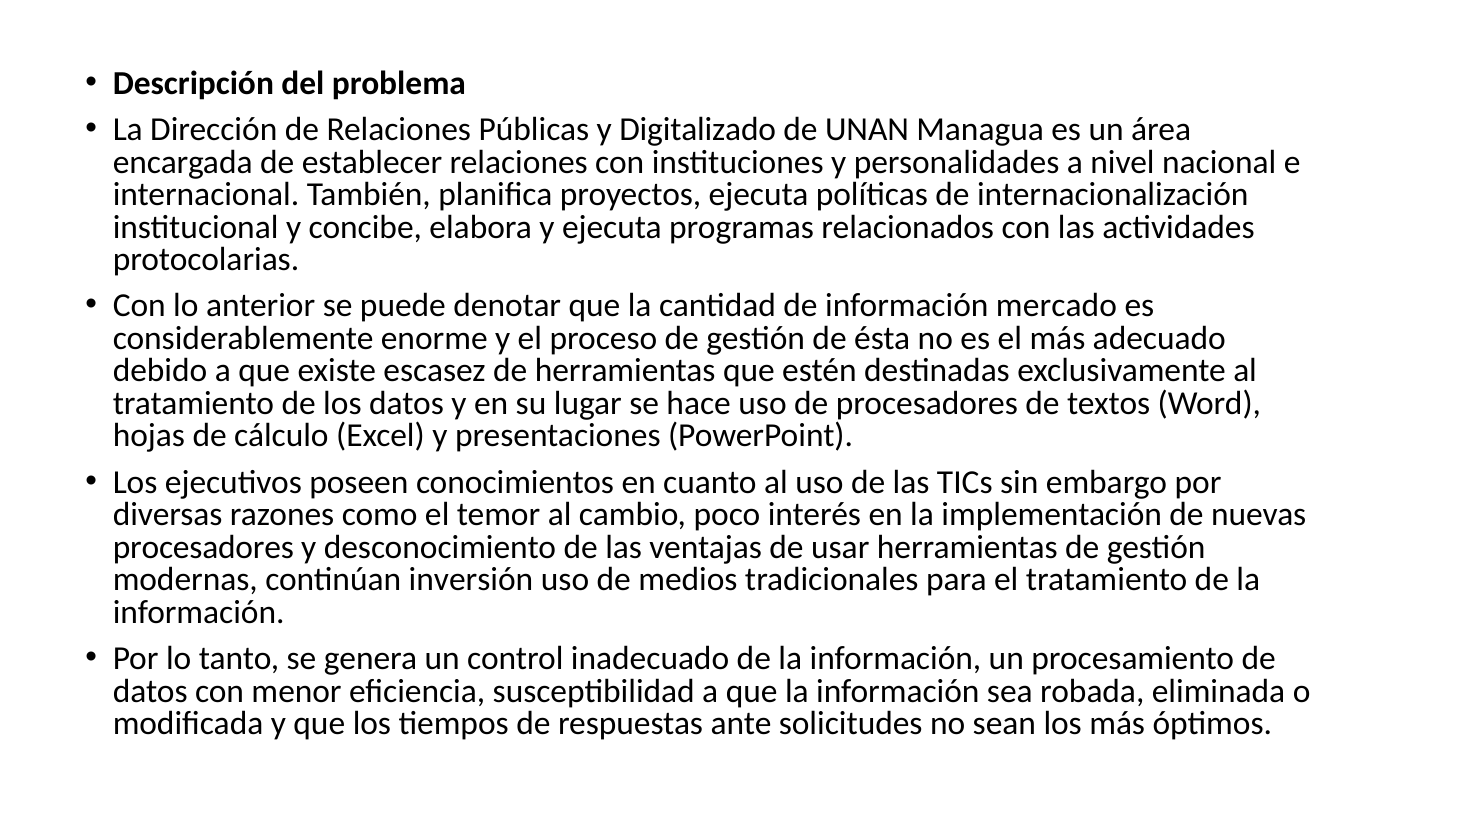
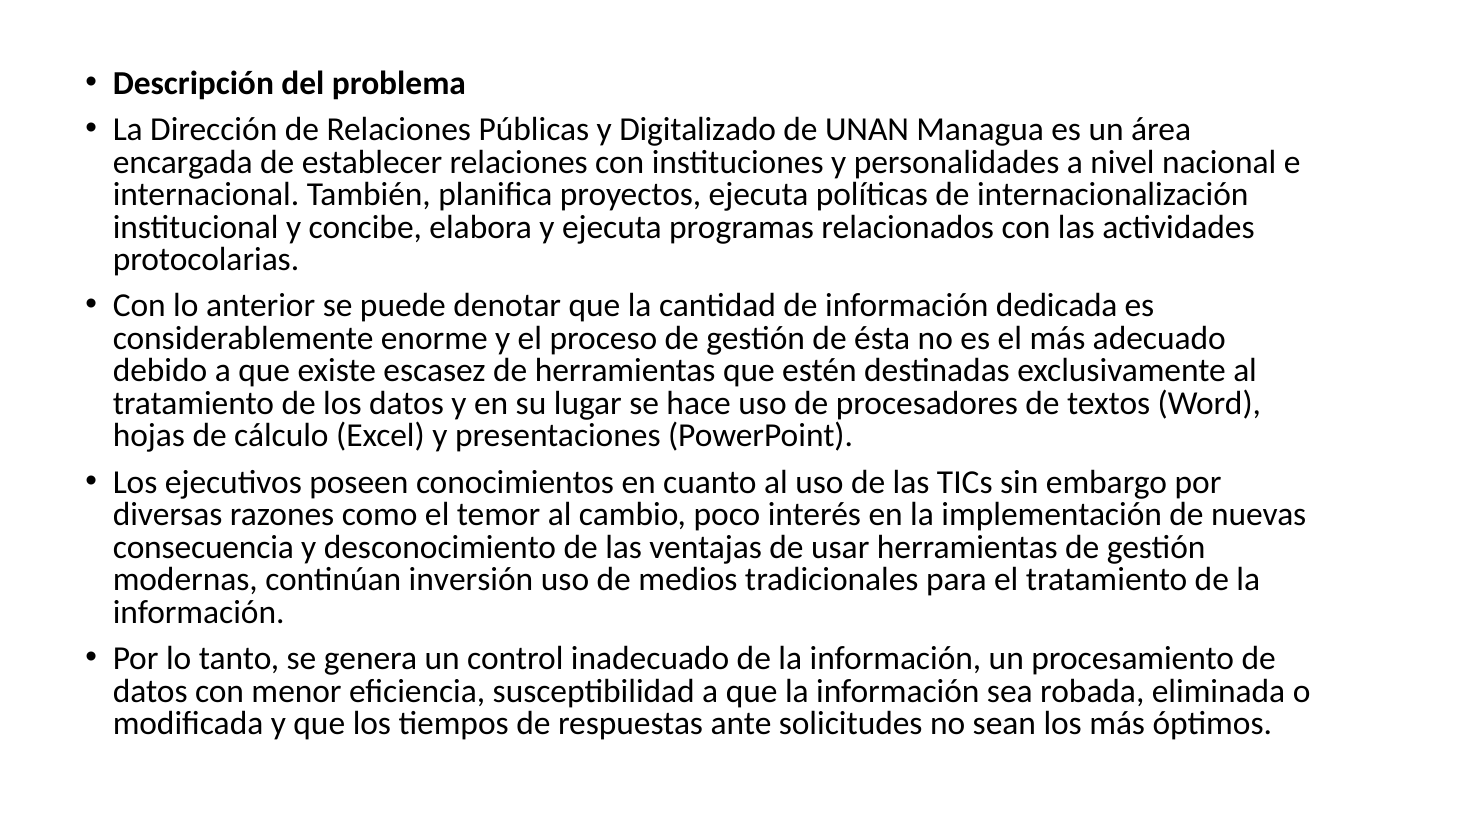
mercado: mercado -> dedicada
procesadores at (203, 547): procesadores -> consecuencia
